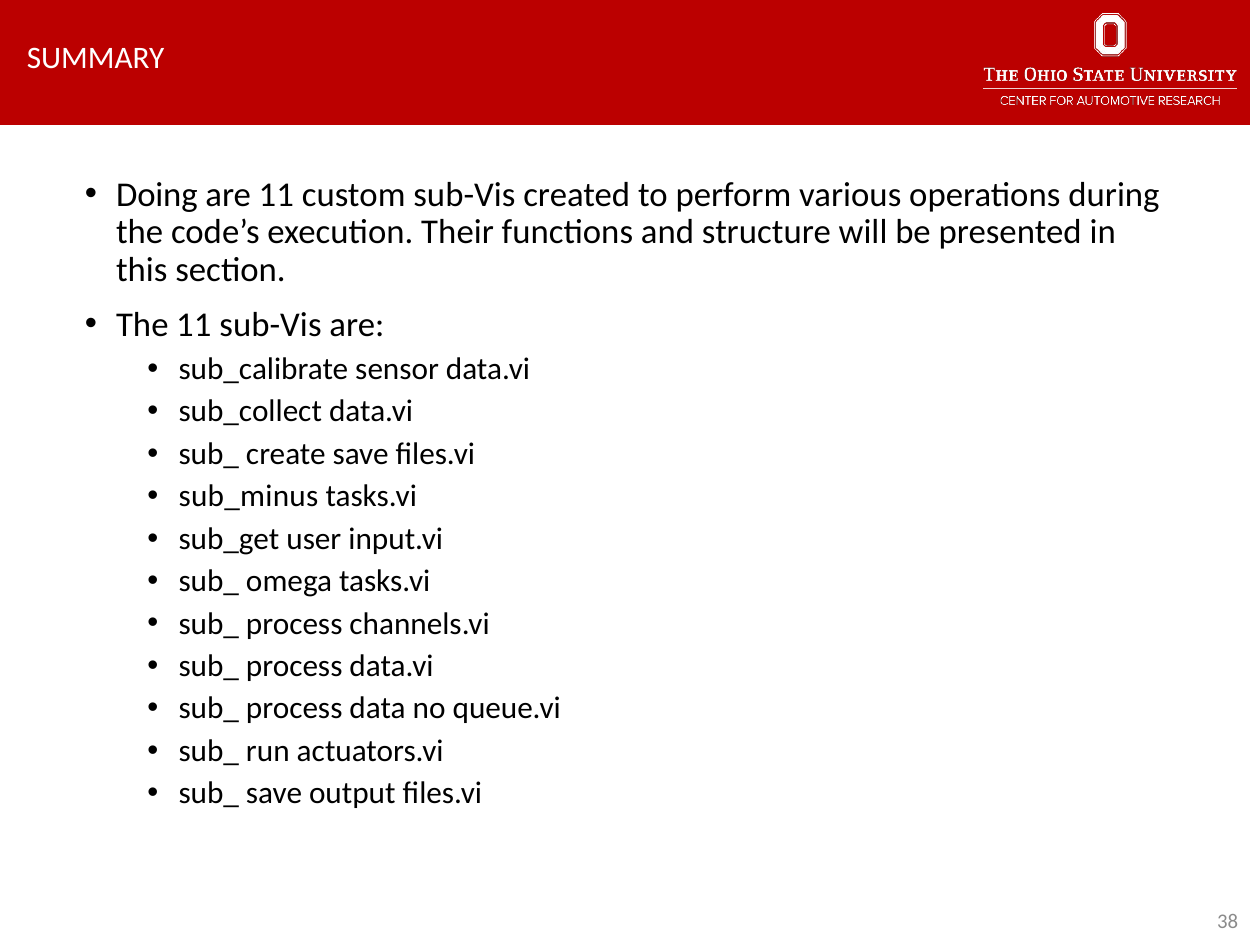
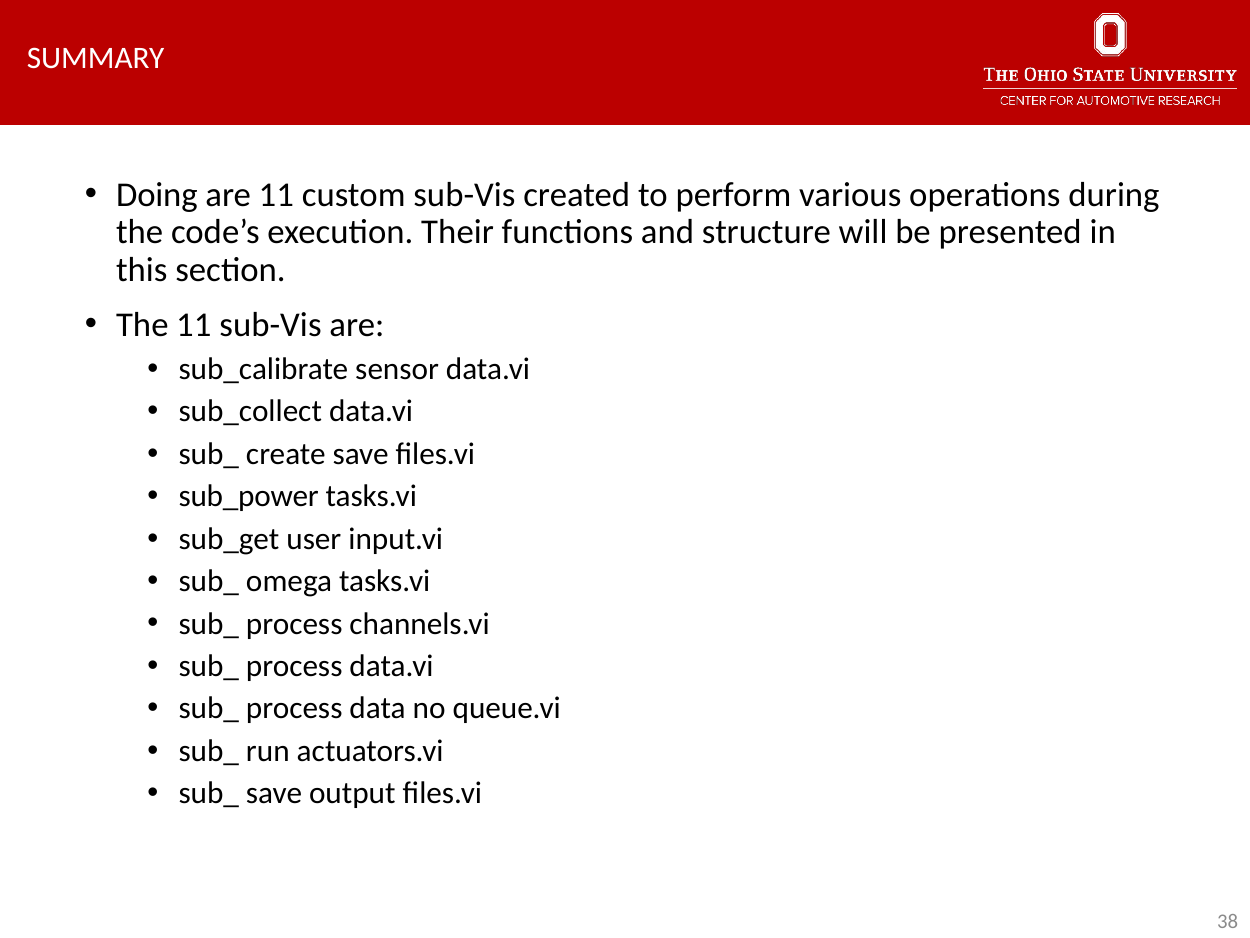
sub_minus: sub_minus -> sub_power
